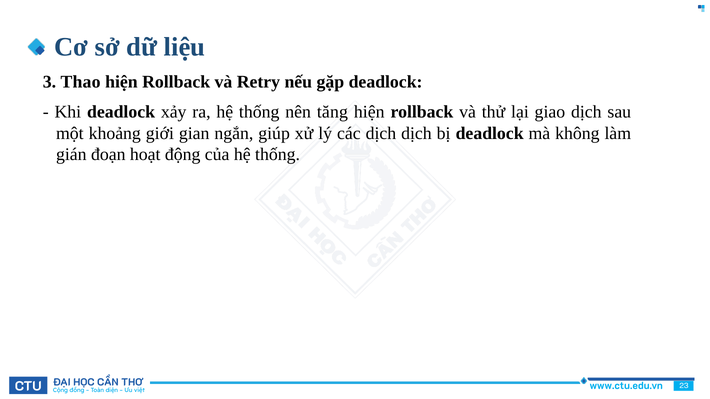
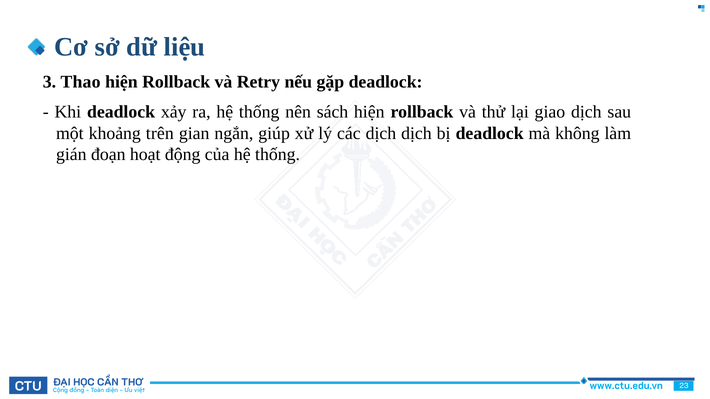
tăng: tăng -> sách
giới: giới -> trên
